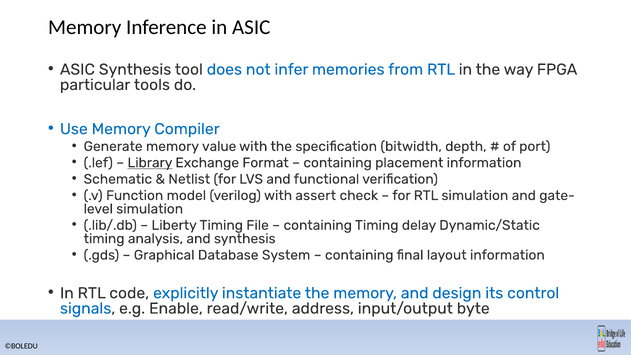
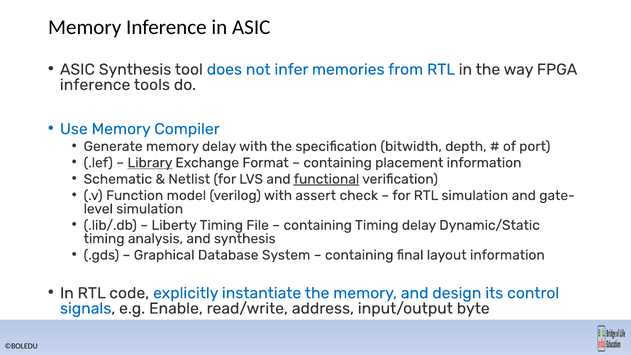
particular at (95, 85): particular -> inference
memory value: value -> delay
functional underline: none -> present
